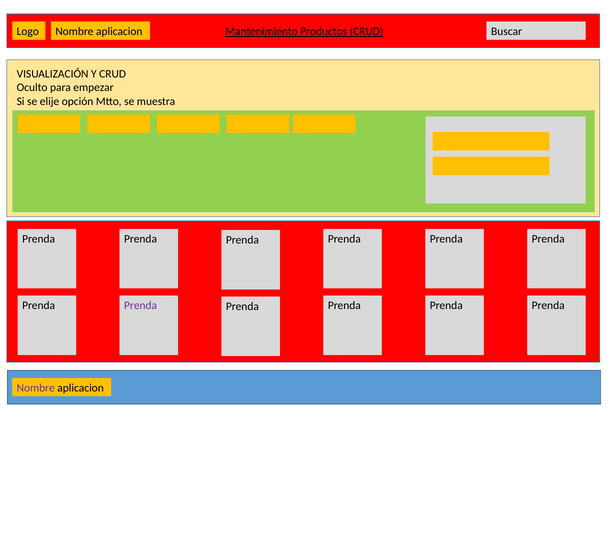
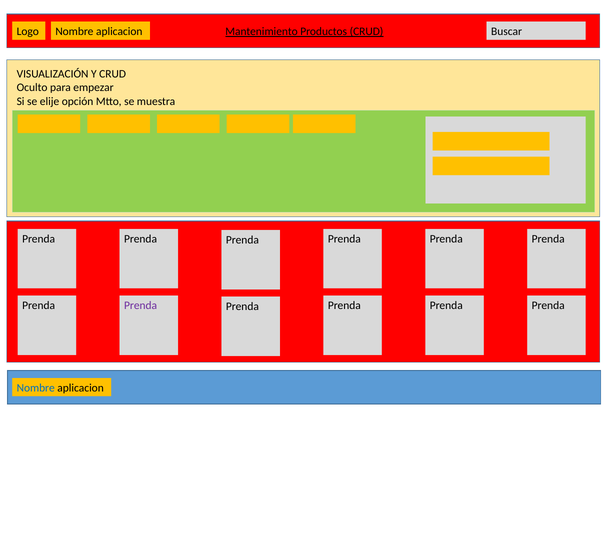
Nombre at (36, 388) colour: purple -> blue
